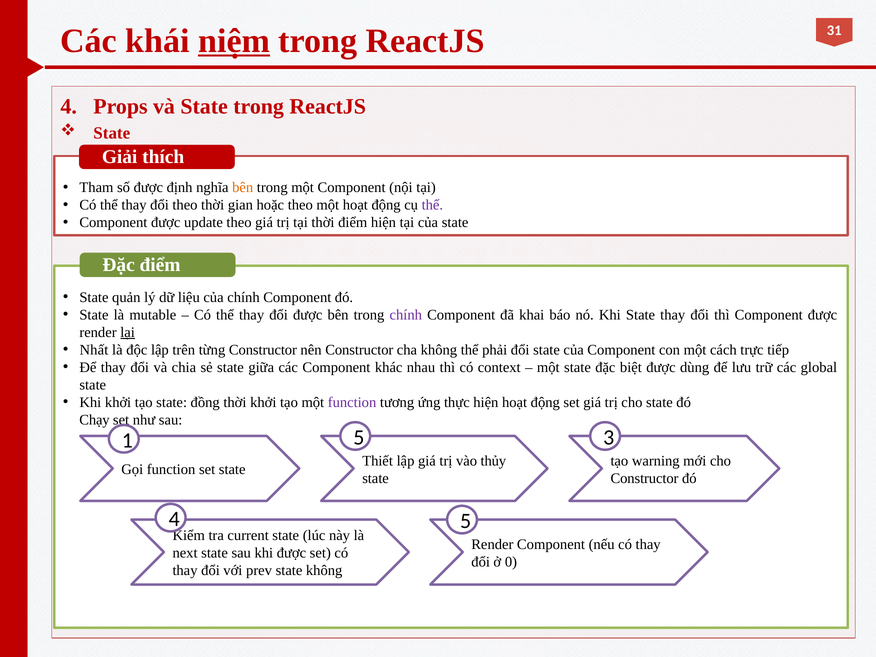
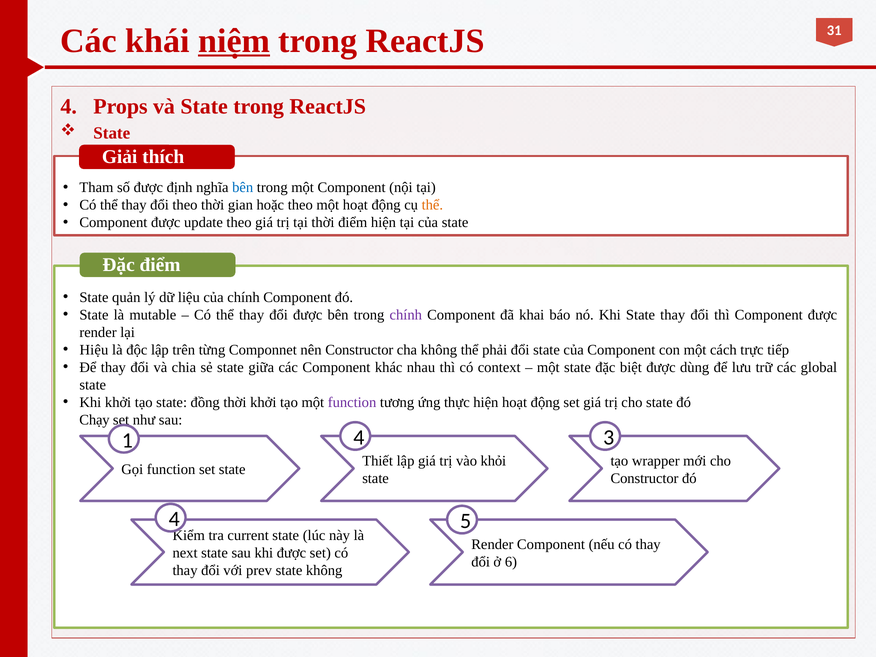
bên at (243, 188) colour: orange -> blue
thể at (432, 205) colour: purple -> orange
lại underline: present -> none
Nhất: Nhất -> Hiệu
từng Constructor: Constructor -> Componnet
1 5: 5 -> 4
thủy: thủy -> khỏi
warning: warning -> wrapper
0: 0 -> 6
